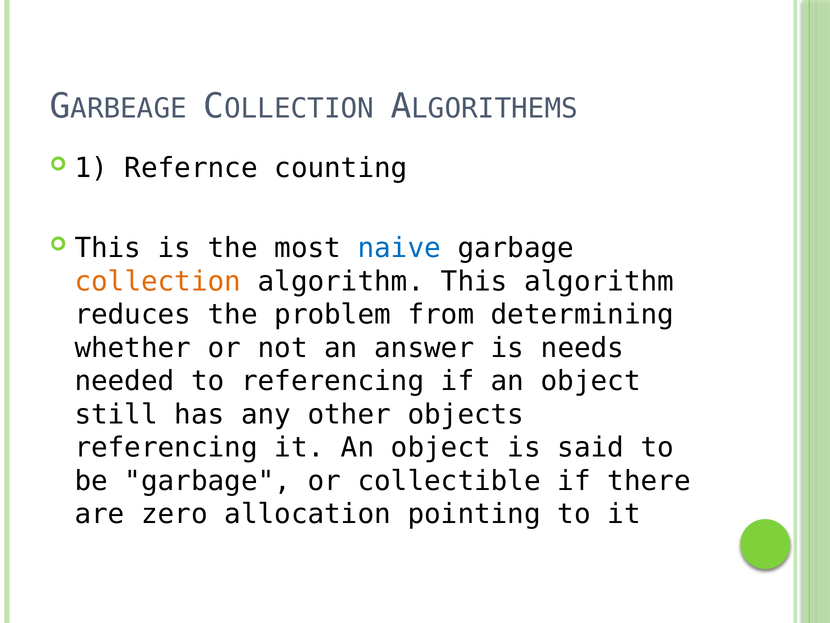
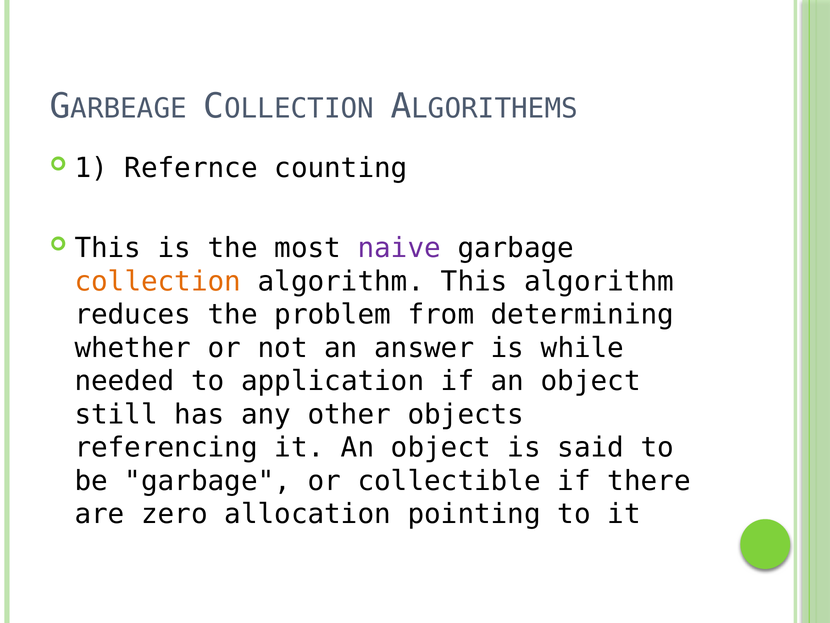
naive colour: blue -> purple
needs: needs -> while
to referencing: referencing -> application
